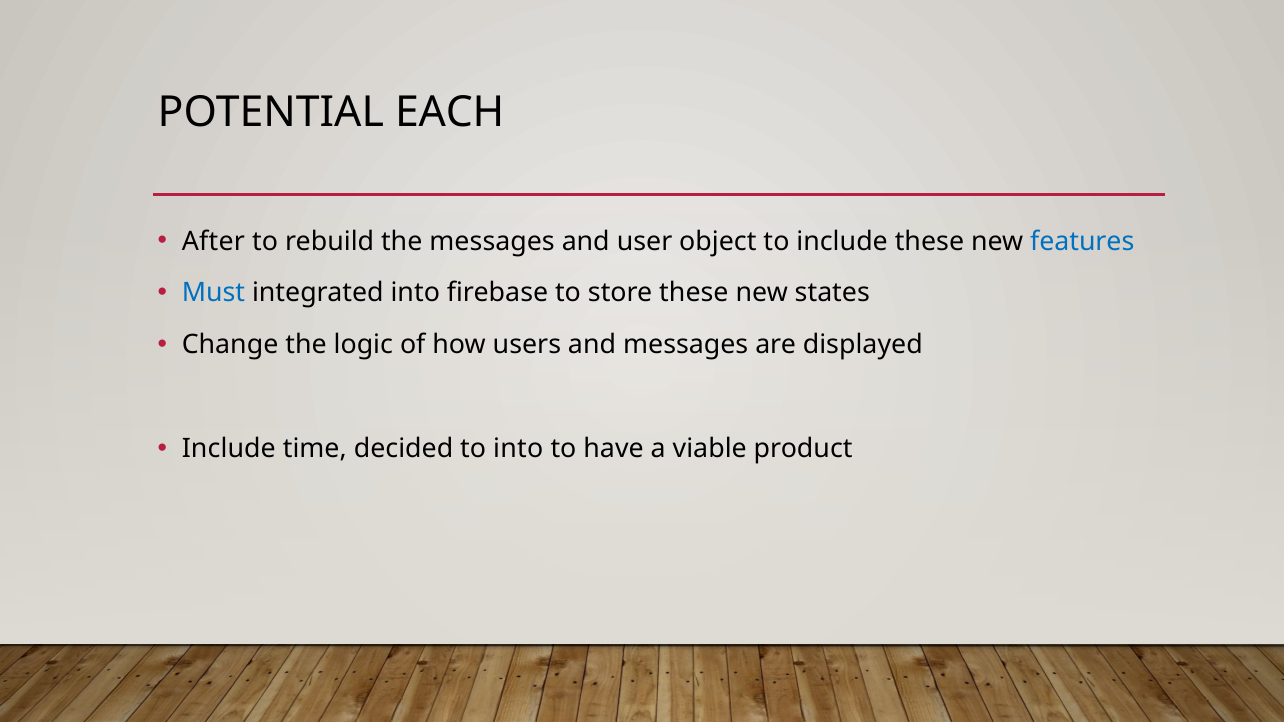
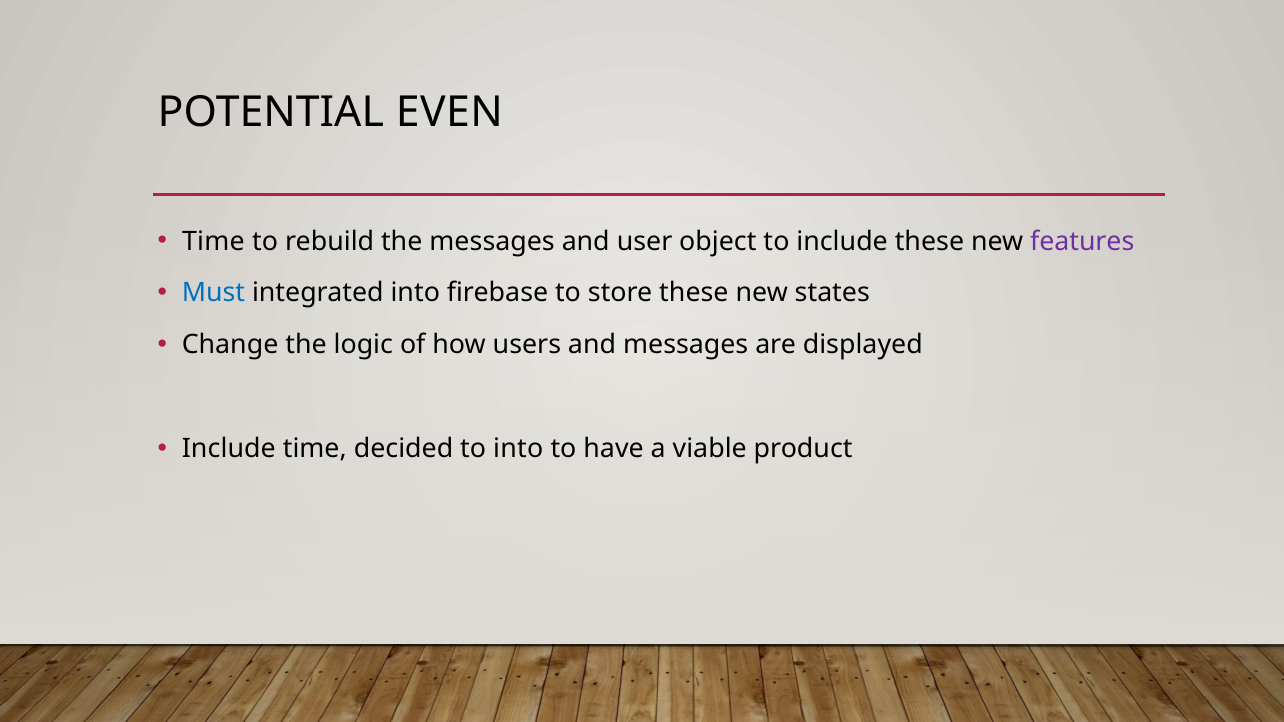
EACH: EACH -> EVEN
After at (213, 241): After -> Time
features colour: blue -> purple
